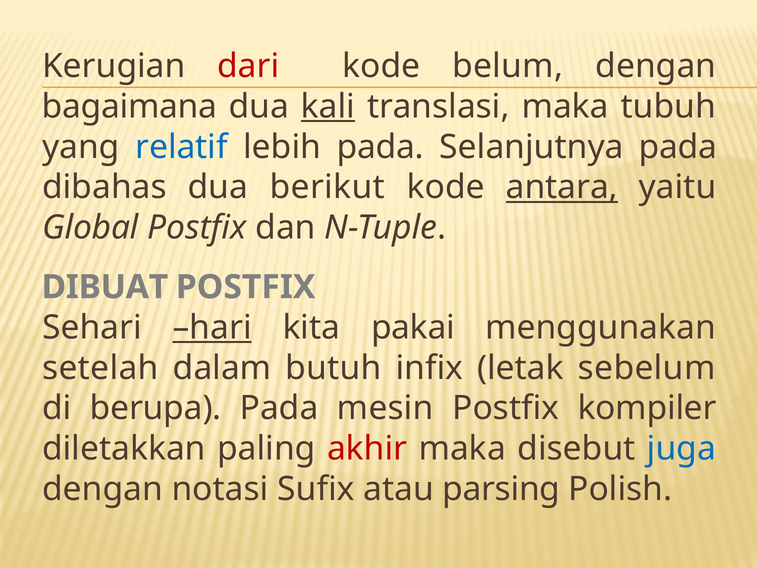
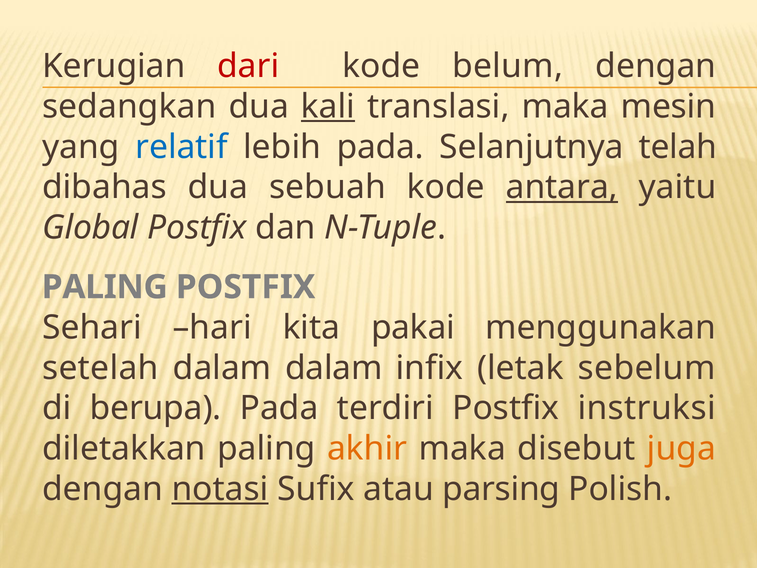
bagaimana: bagaimana -> sedangkan
tubuh: tubuh -> mesin
Selanjutnya pada: pada -> telah
berikut: berikut -> sebuah
DIBUAT at (105, 287): DIBUAT -> PALING
hari underline: present -> none
dalam butuh: butuh -> dalam
mesin: mesin -> terdiri
kompiler: kompiler -> instruksi
akhir colour: red -> orange
juga colour: blue -> orange
notasi underline: none -> present
